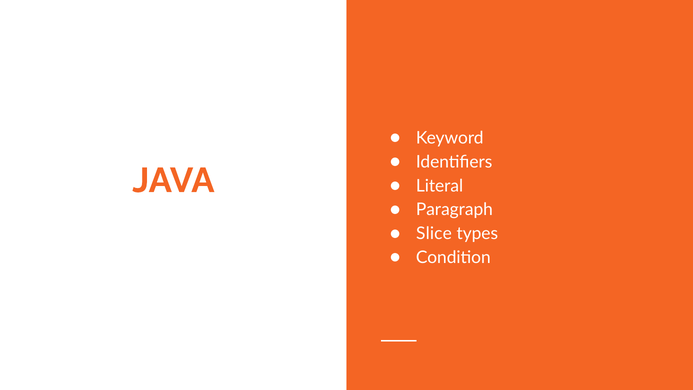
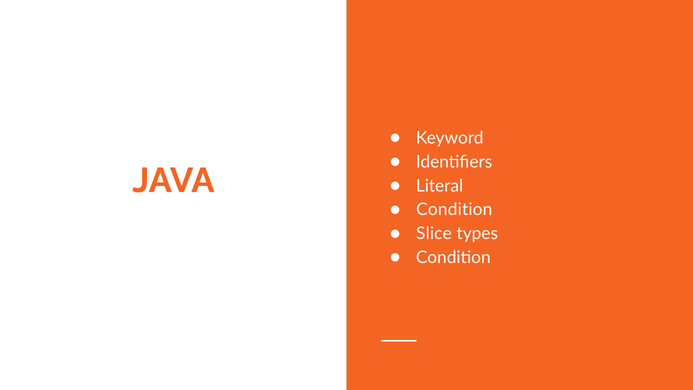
Paragraph at (454, 210): Paragraph -> Condition
